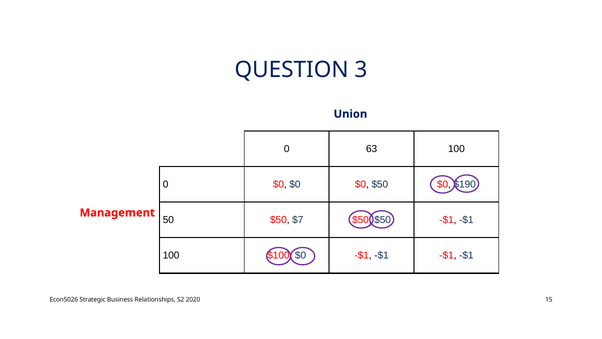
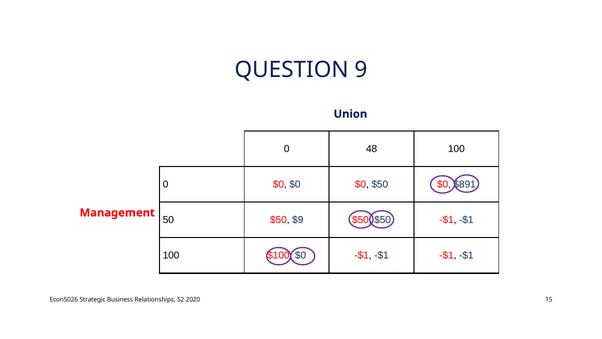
3: 3 -> 9
63: 63 -> 48
$190: $190 -> $891
$7: $7 -> $9
